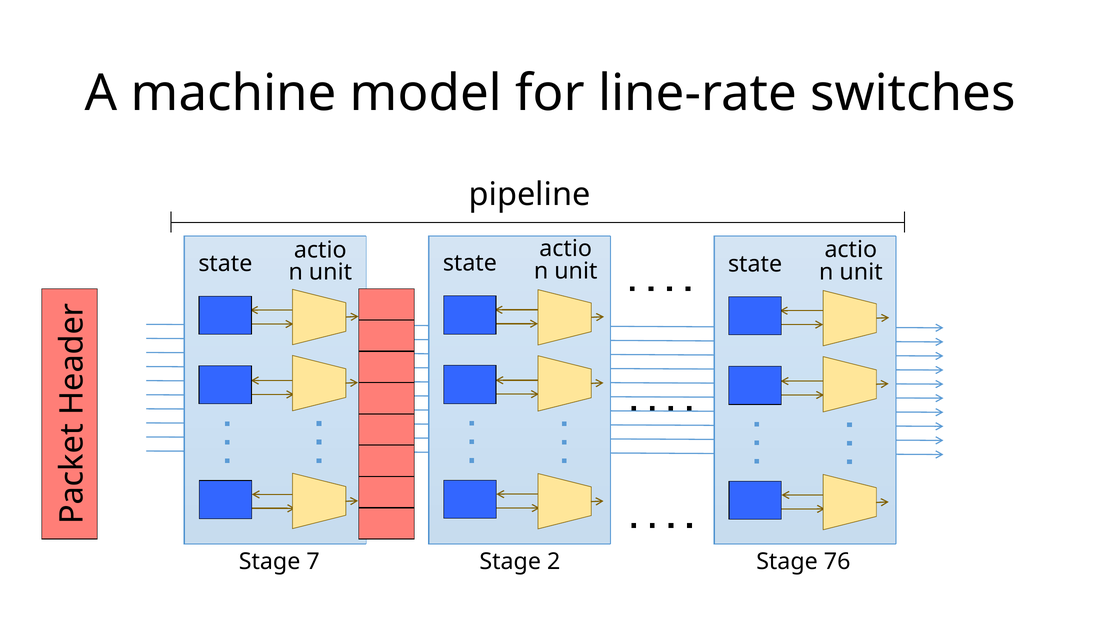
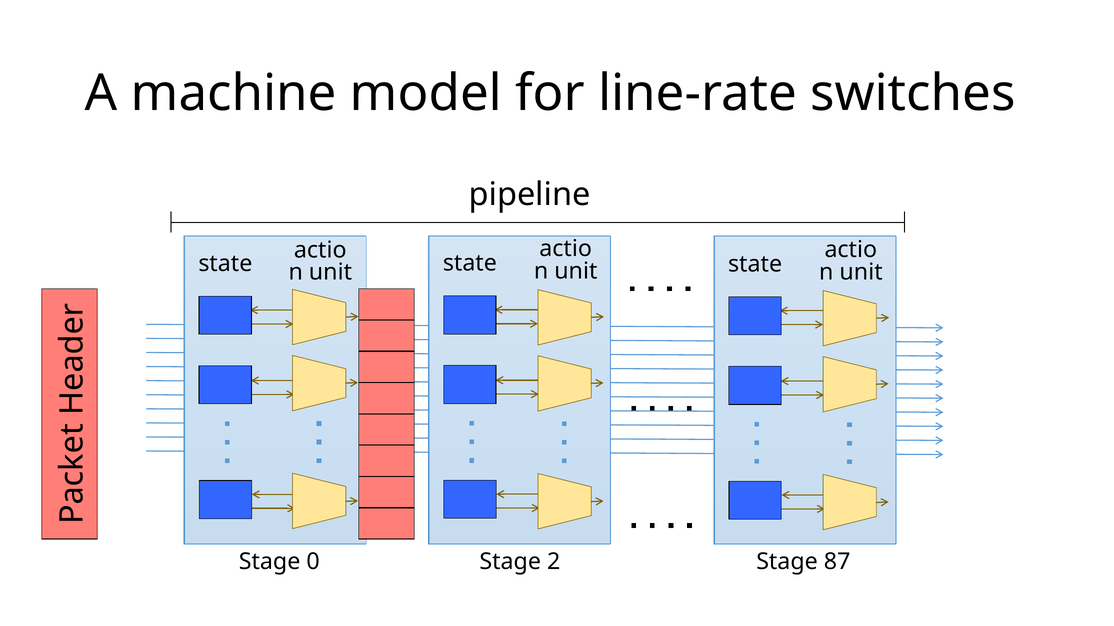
7: 7 -> 0
76: 76 -> 87
